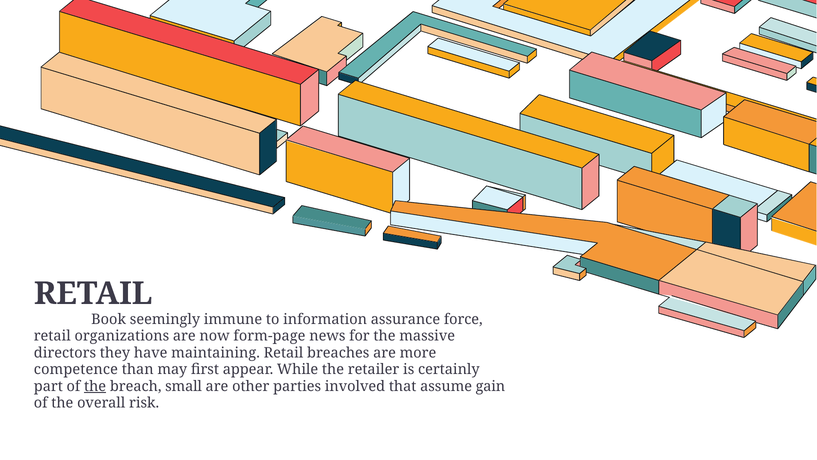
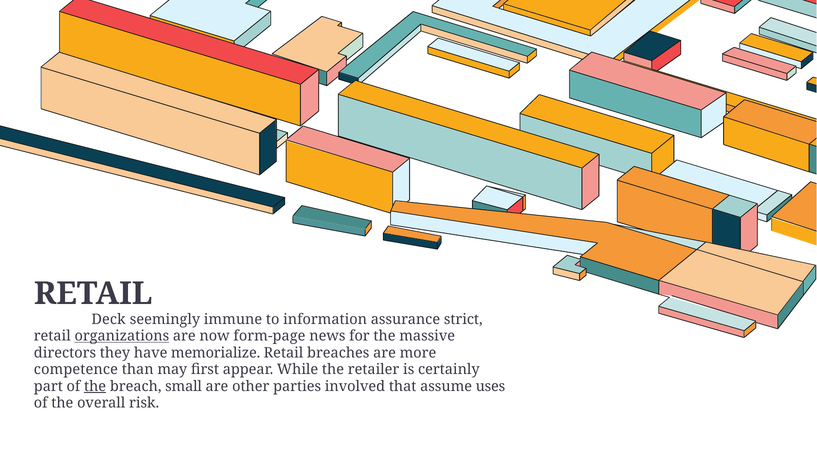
Book: Book -> Deck
force: force -> strict
organizations underline: none -> present
maintaining: maintaining -> memorialize
gain: gain -> uses
